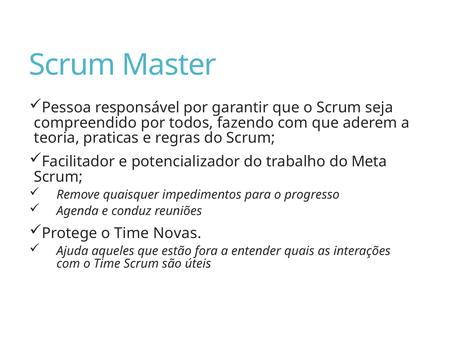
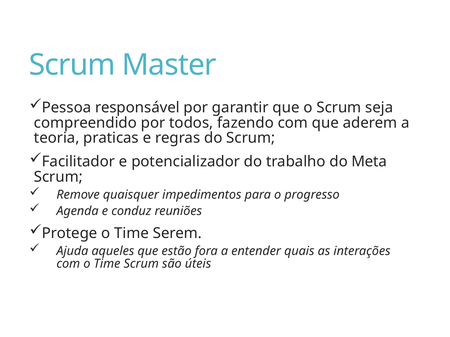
Novas: Novas -> Serem
